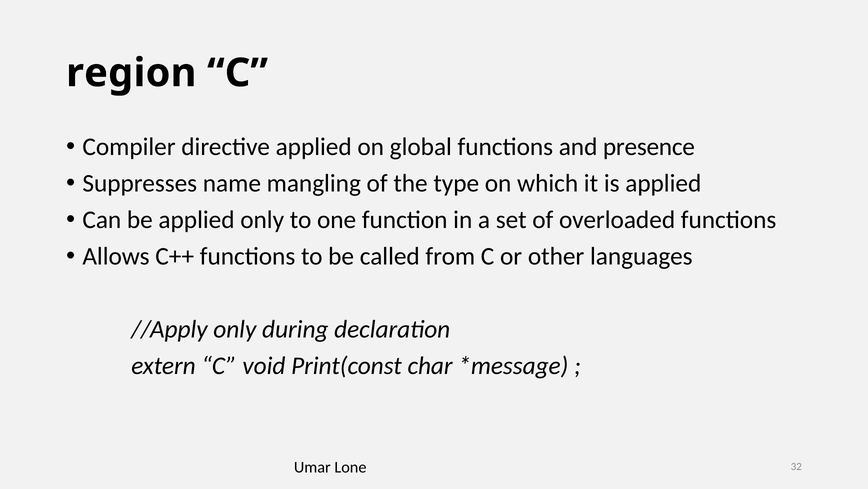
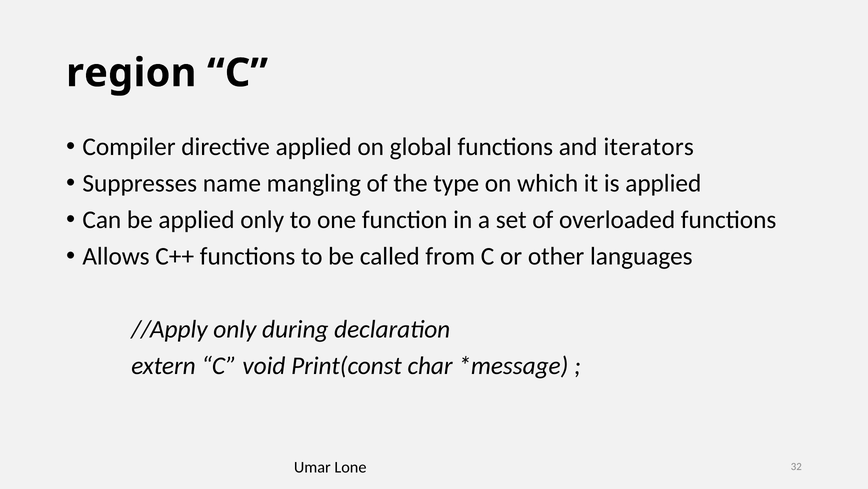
presence: presence -> iterators
